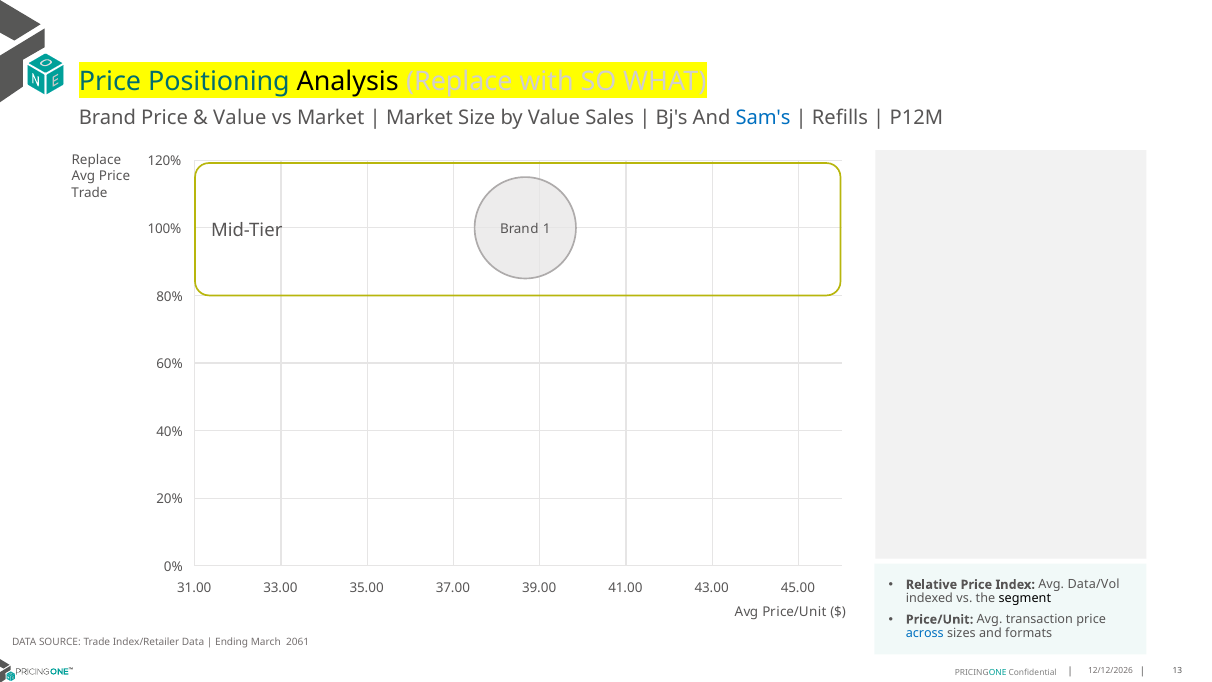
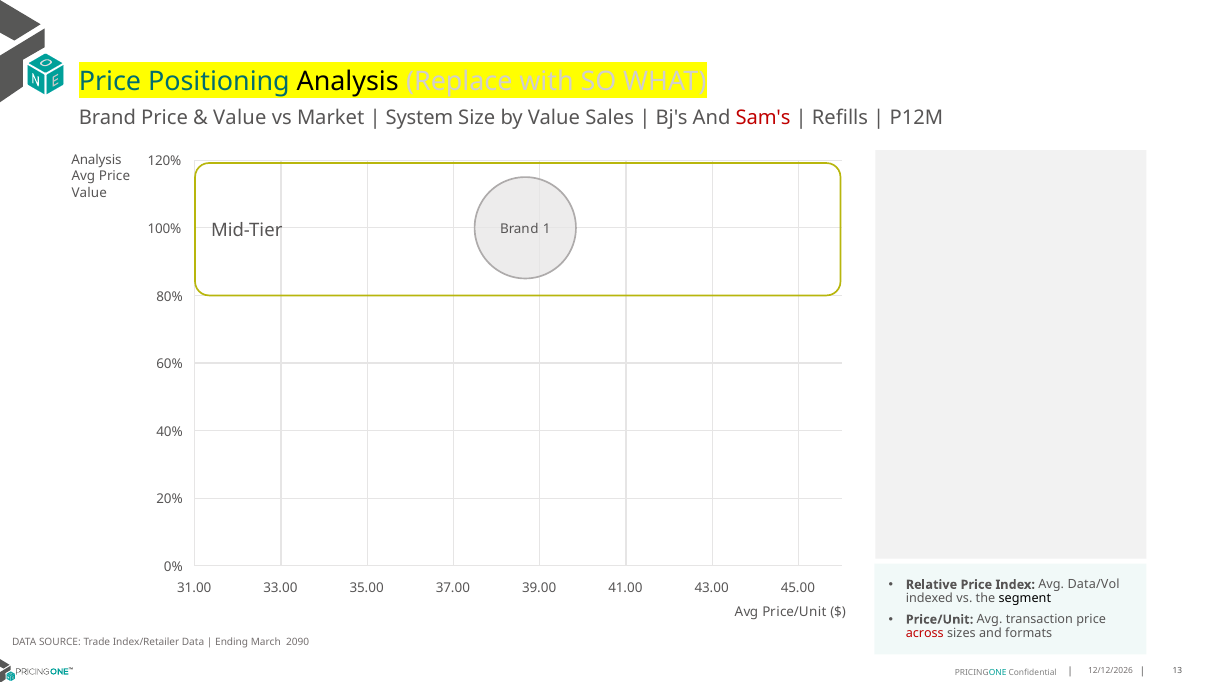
Market at (419, 118): Market -> System
Sam's colour: blue -> red
Replace at (96, 160): Replace -> Analysis
Trade at (89, 193): Trade -> Value
across colour: blue -> red
2061: 2061 -> 2090
